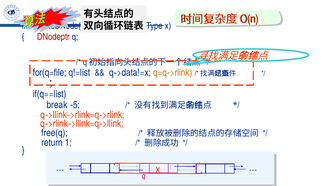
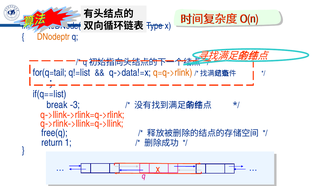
DNodeptr colour: red -> orange
for(q=file: for(q=file -> for(q=tail
5: 5 -> 3
